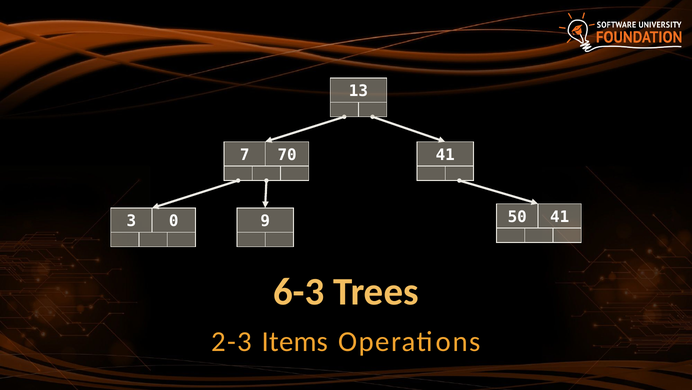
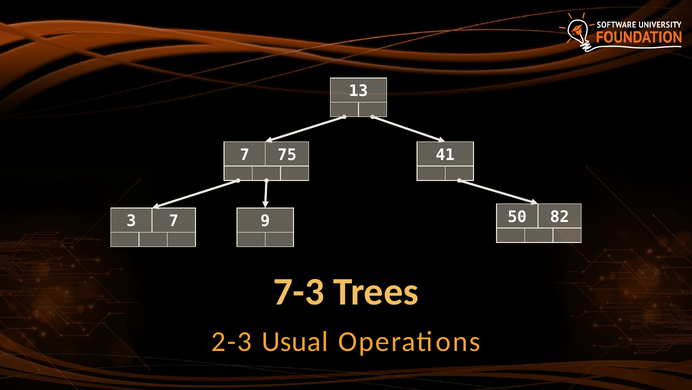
70: 70 -> 75
50 41: 41 -> 82
3 0: 0 -> 7
6-3: 6-3 -> 7-3
Items: Items -> Usual
